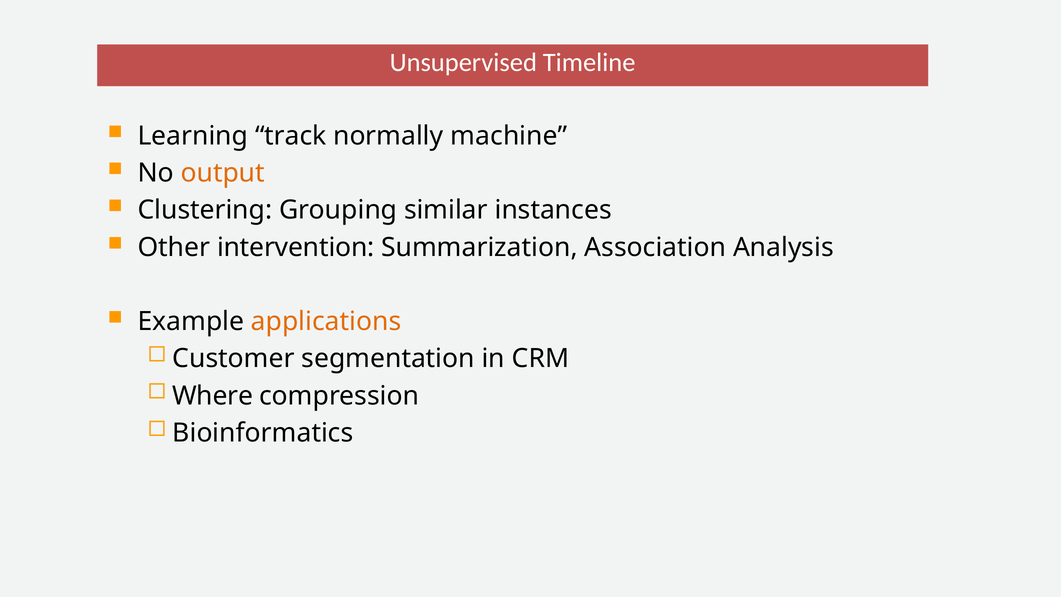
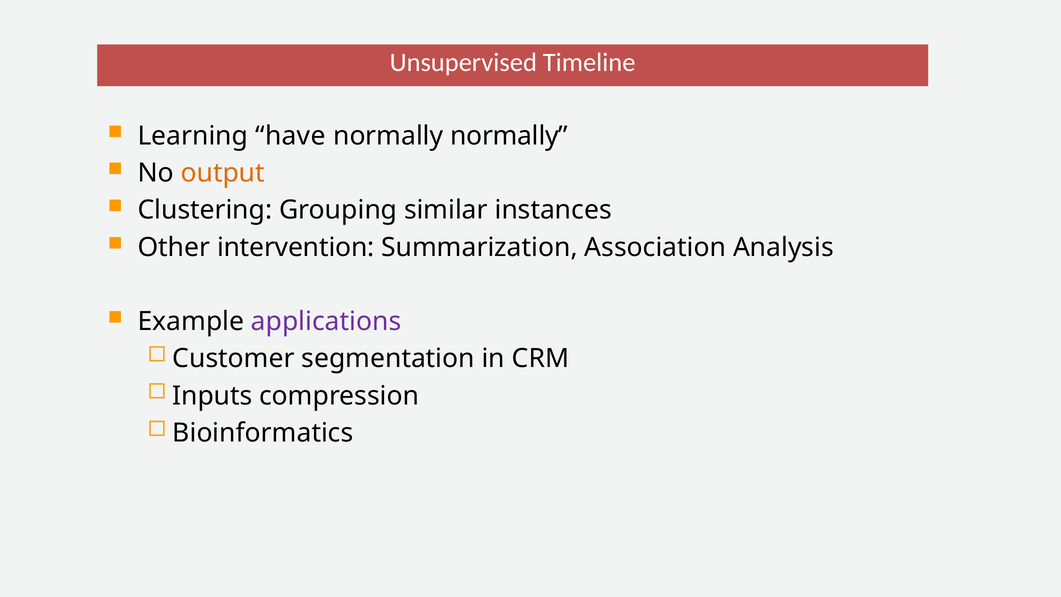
track: track -> have
normally machine: machine -> normally
applications colour: orange -> purple
Where: Where -> Inputs
